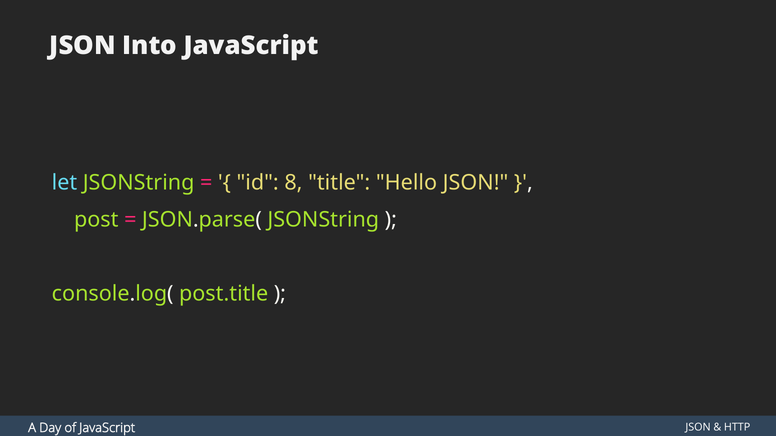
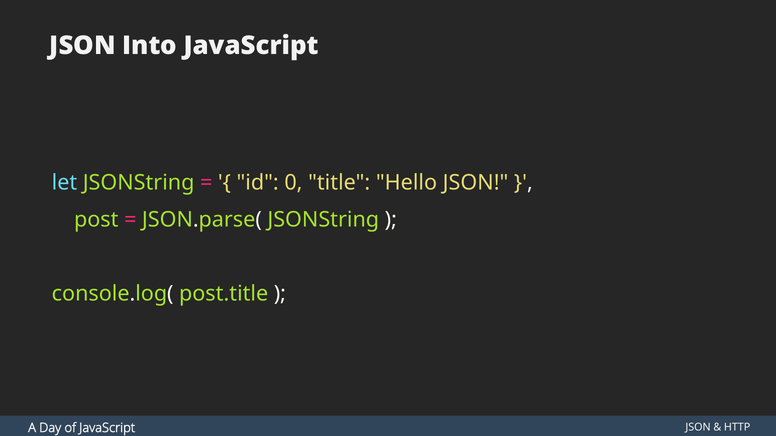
8: 8 -> 0
